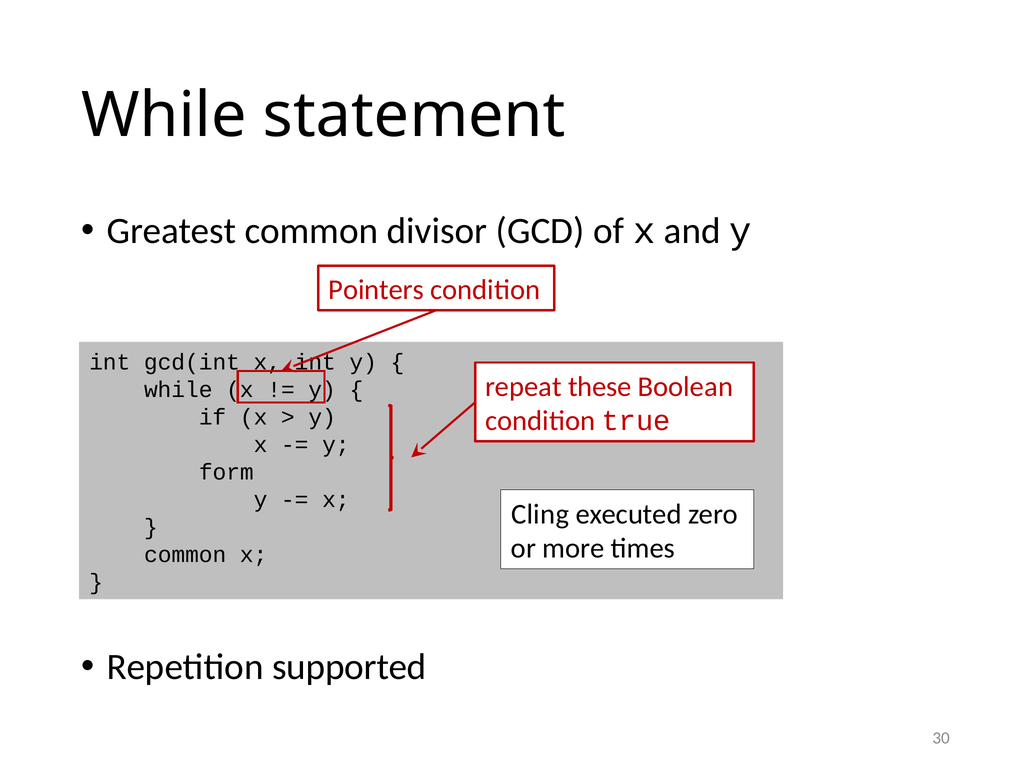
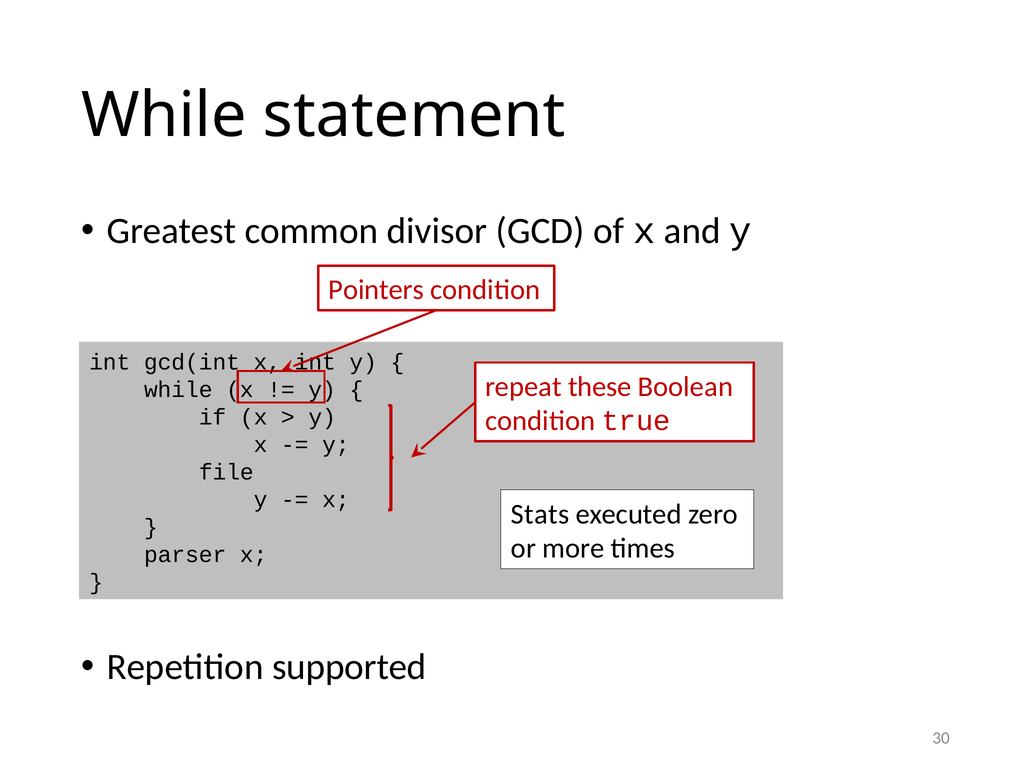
form: form -> file
Cling: Cling -> Stats
common at (185, 555): common -> parser
